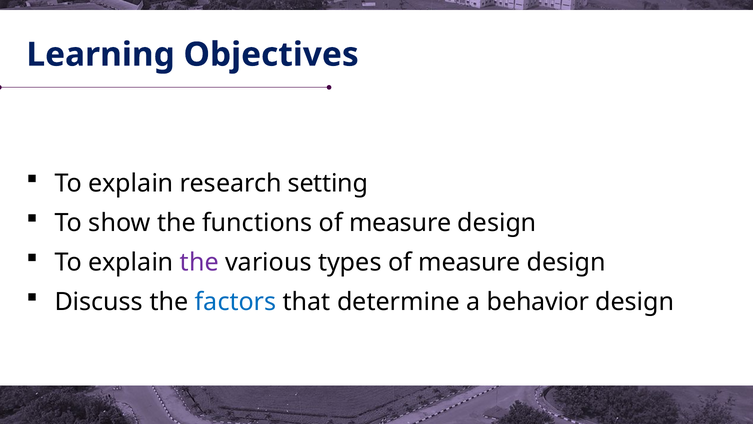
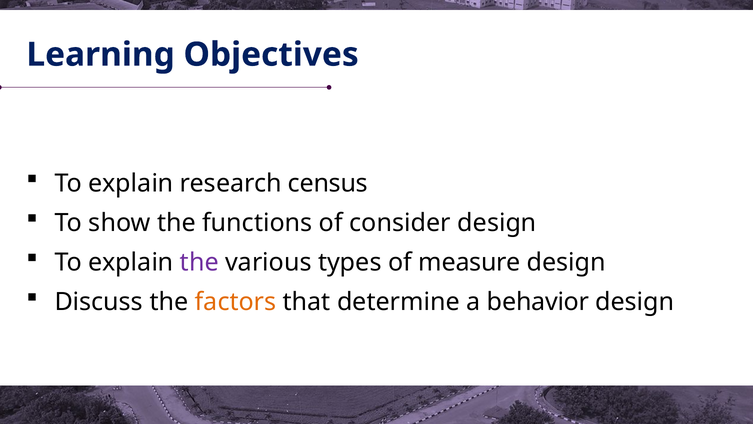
setting: setting -> census
functions of measure: measure -> consider
factors colour: blue -> orange
